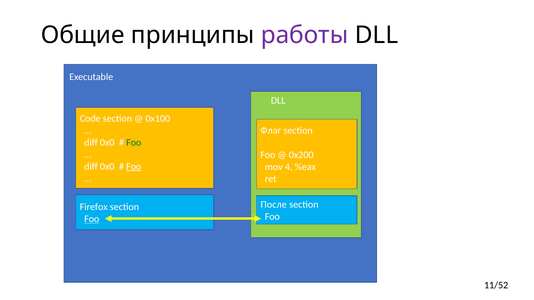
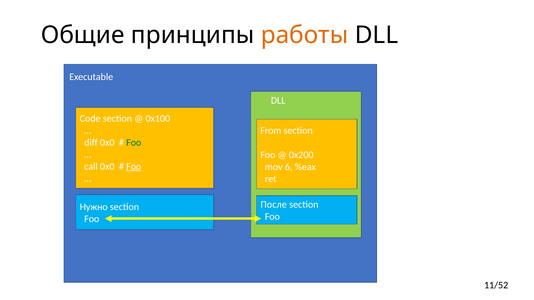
работы colour: purple -> orange
Флаг: Флаг -> From
diff at (91, 167): diff -> сall
4: 4 -> 6
Firefox: Firefox -> Нужно
Foo at (92, 219) underline: present -> none
